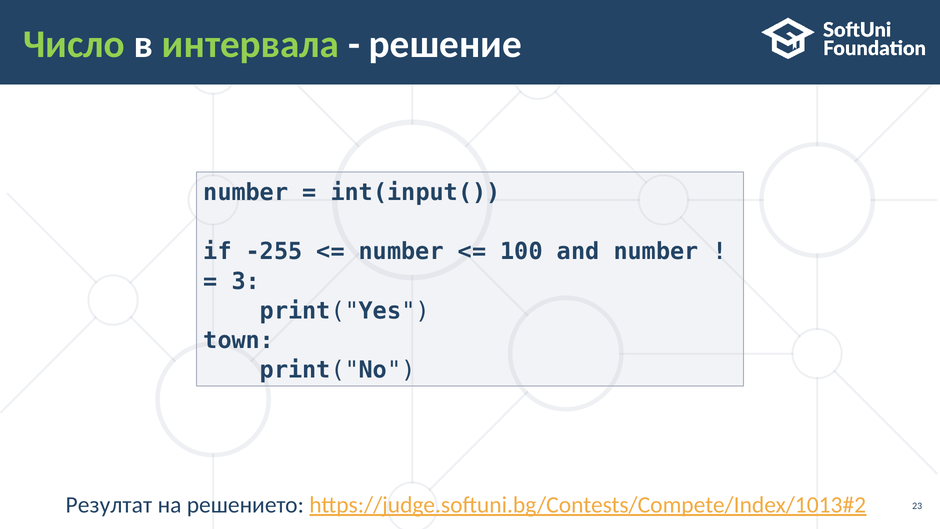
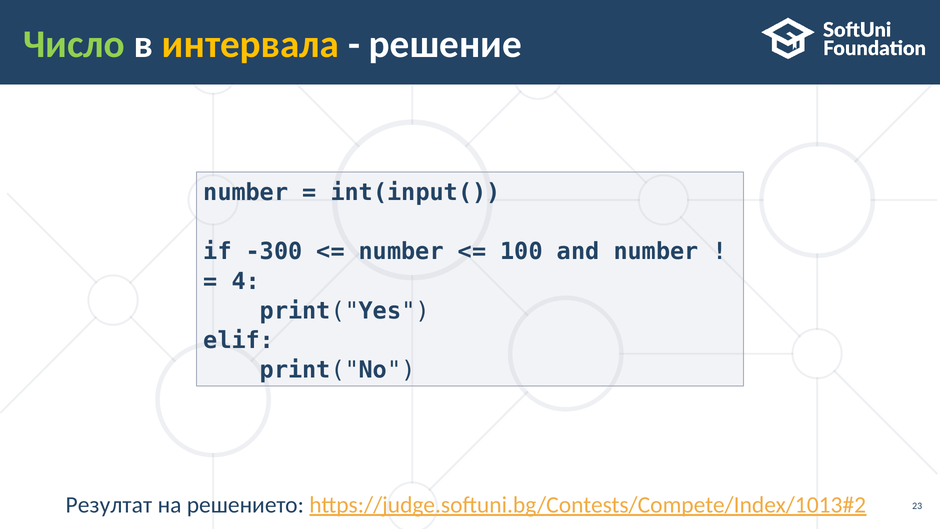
интервала colour: light green -> yellow
-255: -255 -> -300
3: 3 -> 4
town: town -> elif
